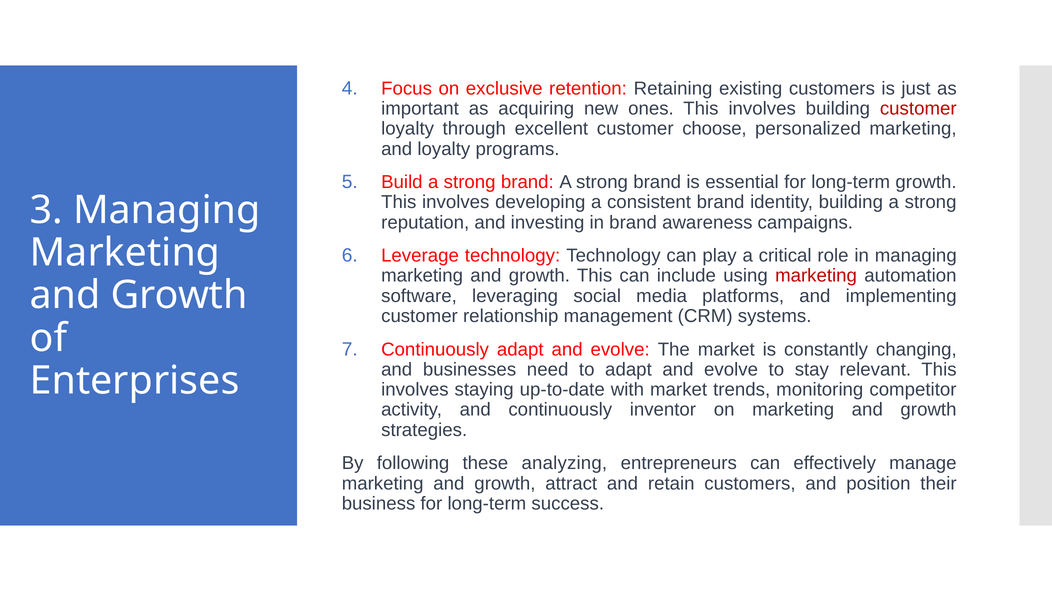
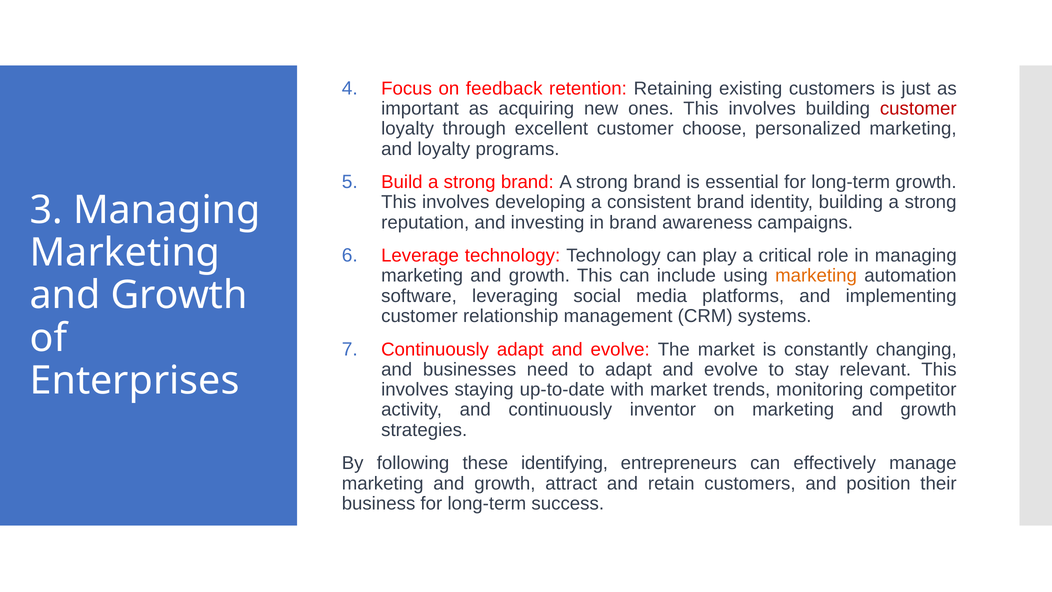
exclusive: exclusive -> feedback
marketing at (816, 276) colour: red -> orange
analyzing: analyzing -> identifying
